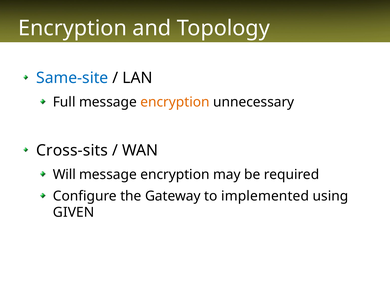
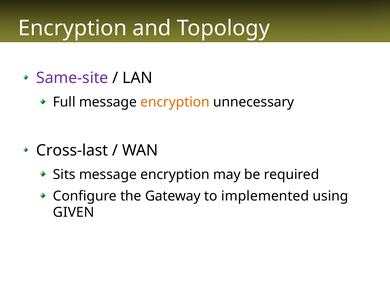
Same-site colour: blue -> purple
Cross-sits: Cross-sits -> Cross-last
Will: Will -> Sits
